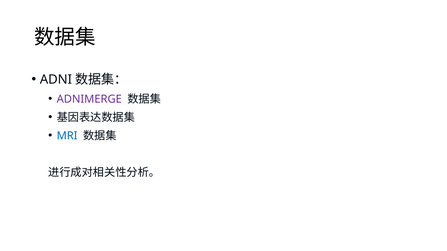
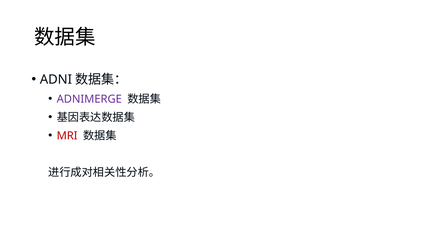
MRI colour: blue -> red
